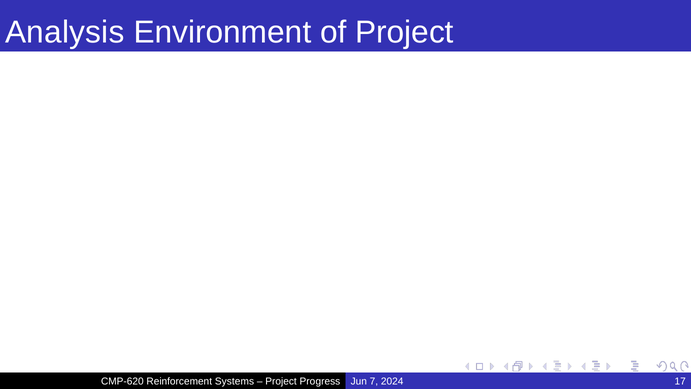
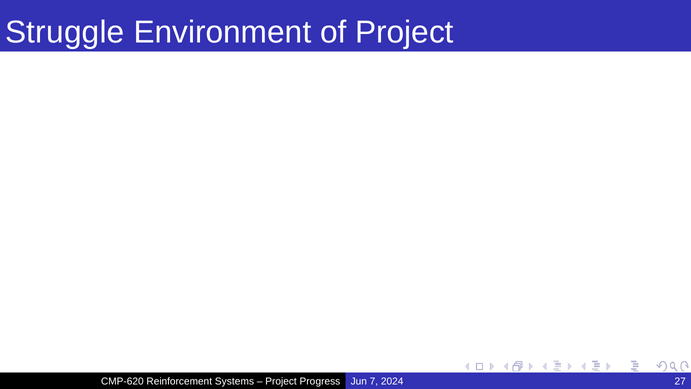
Analysis: Analysis -> Struggle
17: 17 -> 27
